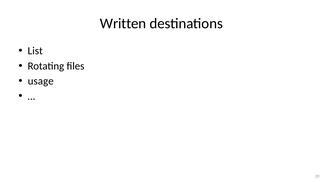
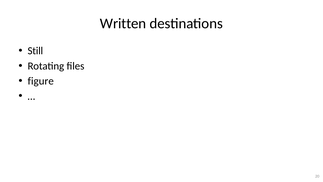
List: List -> Still
usage: usage -> figure
